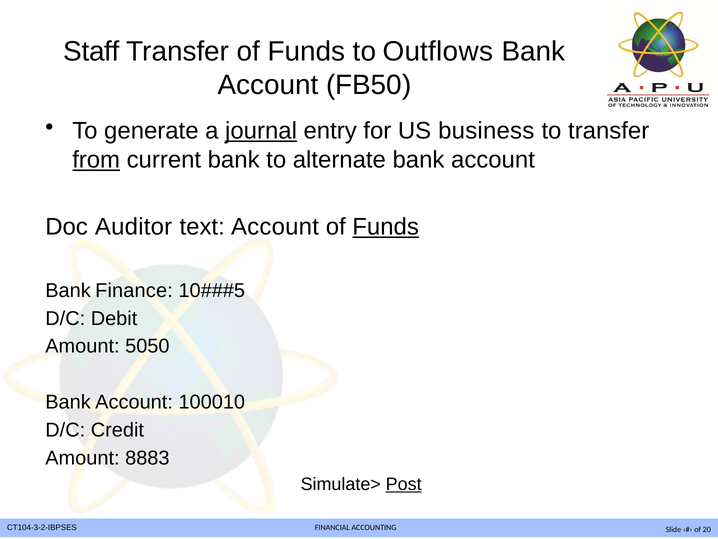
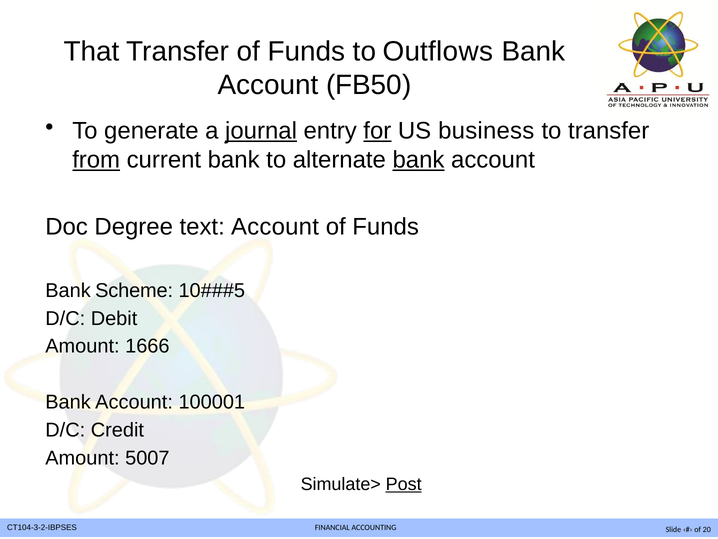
Staff: Staff -> That
for underline: none -> present
bank at (419, 160) underline: none -> present
Auditor: Auditor -> Degree
Funds at (386, 227) underline: present -> none
Finance: Finance -> Scheme
5050: 5050 -> 1666
100010: 100010 -> 100001
8883: 8883 -> 5007
